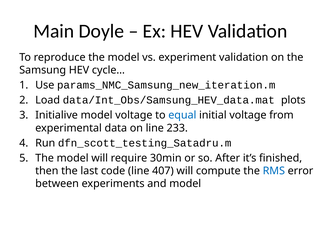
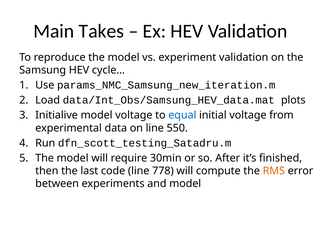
Doyle: Doyle -> Takes
233: 233 -> 550
407: 407 -> 778
RMS colour: blue -> orange
